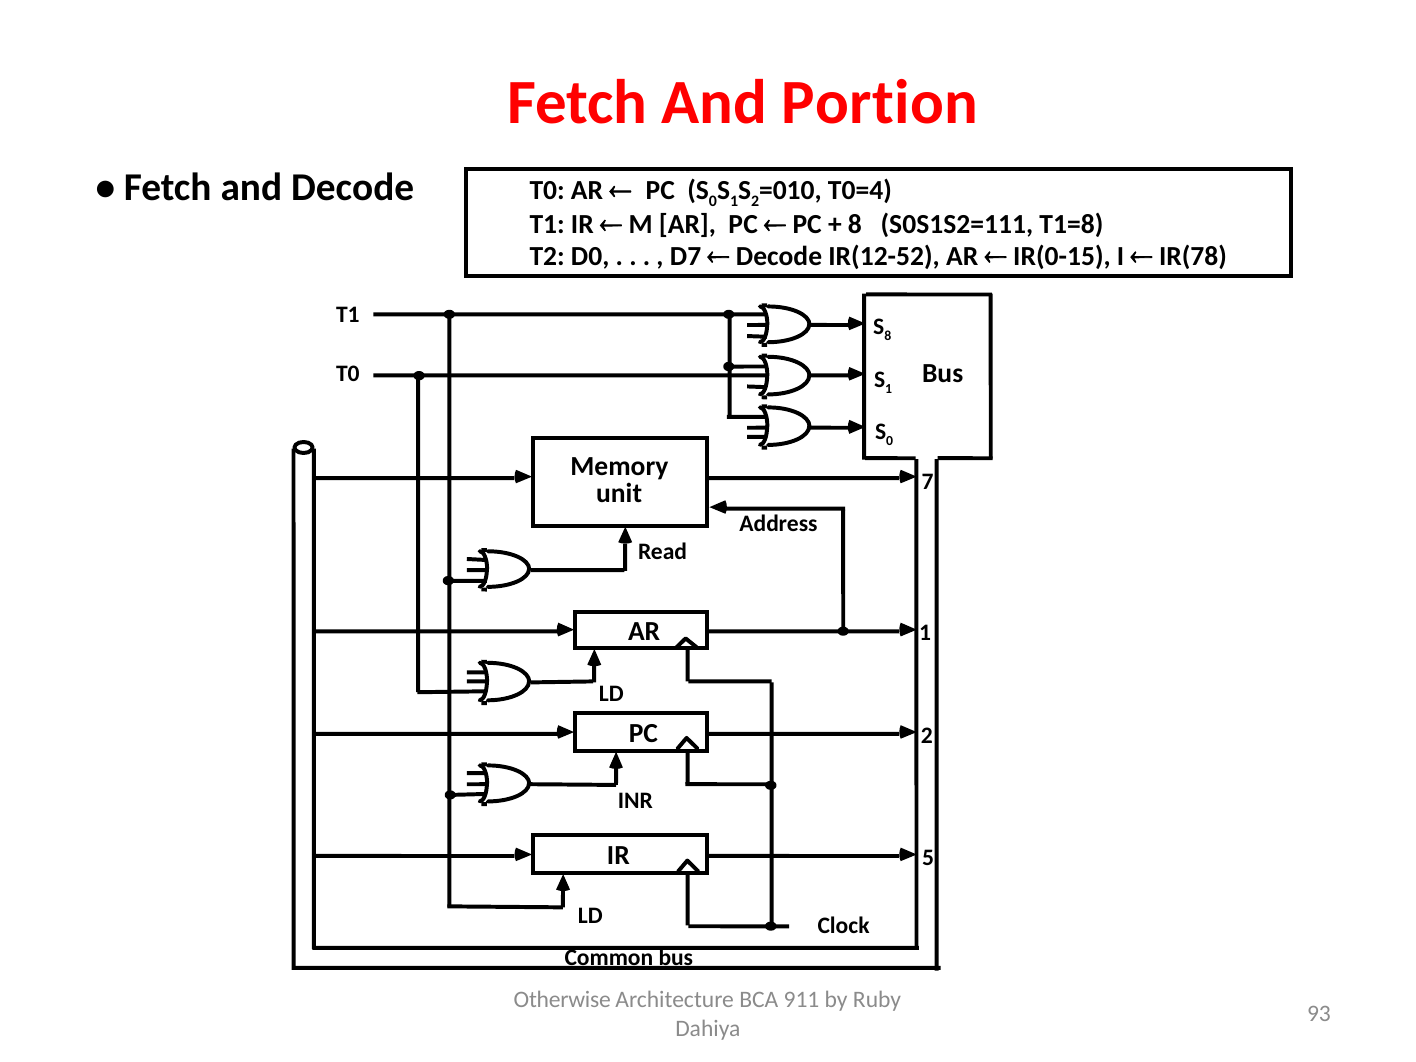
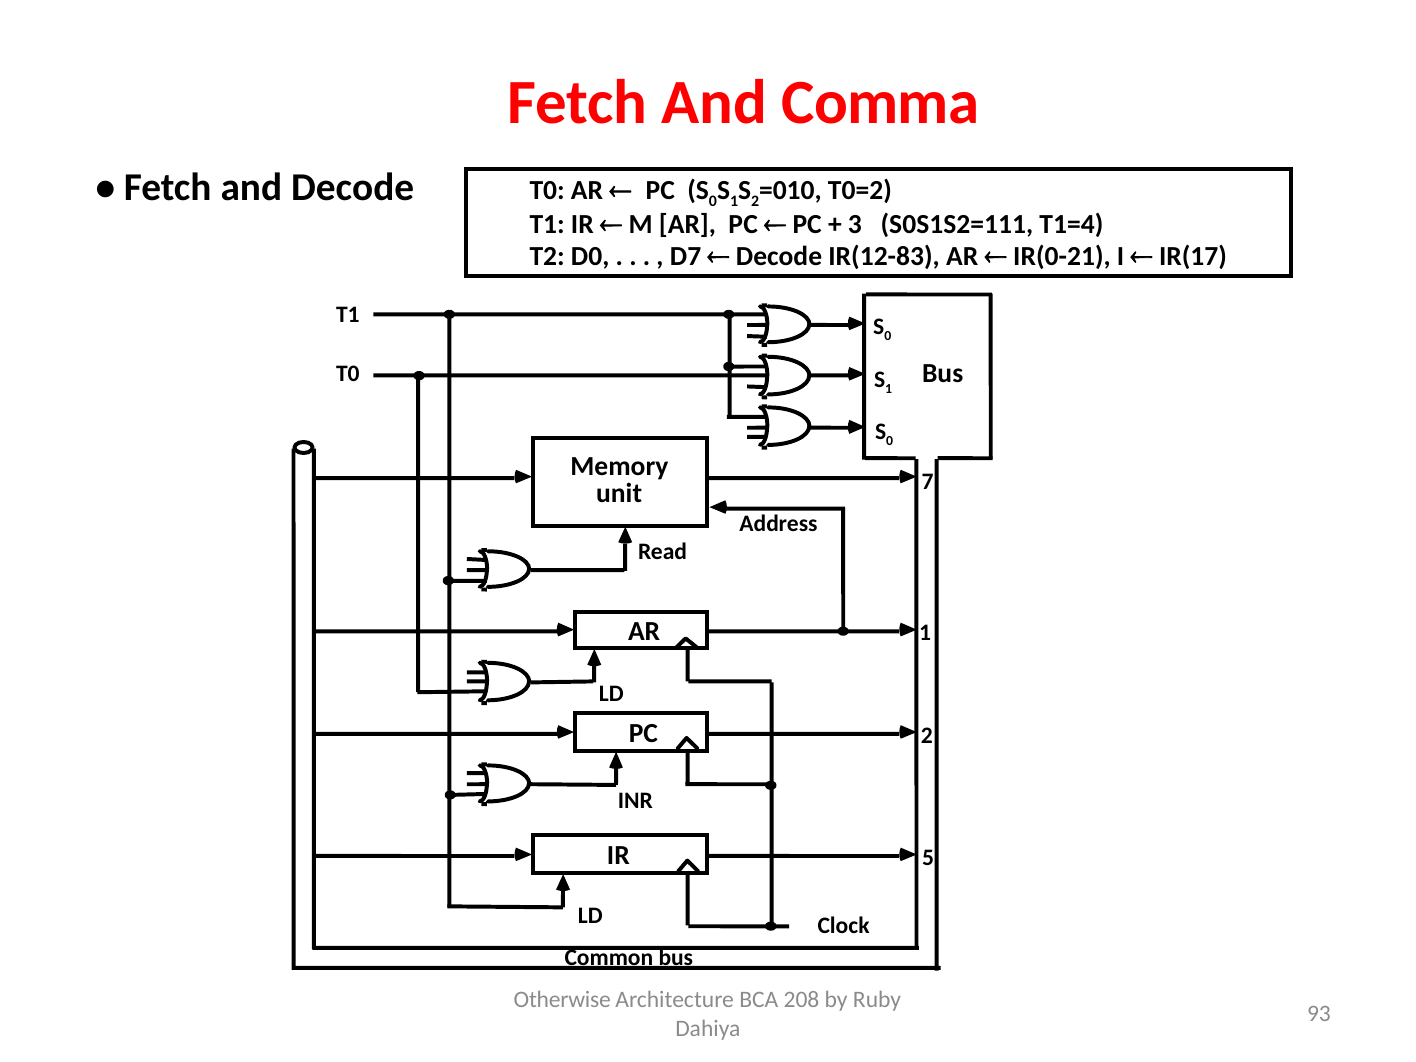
Portion: Portion -> Comma
T0=4: T0=4 -> T0=2
8 at (855, 224): 8 -> 3
T1=8: T1=8 -> T1=4
IR(12-52: IR(12-52 -> IR(12-83
IR(0-15: IR(0-15 -> IR(0-21
IR(78: IR(78 -> IR(17
8 at (888, 336): 8 -> 0
911: 911 -> 208
